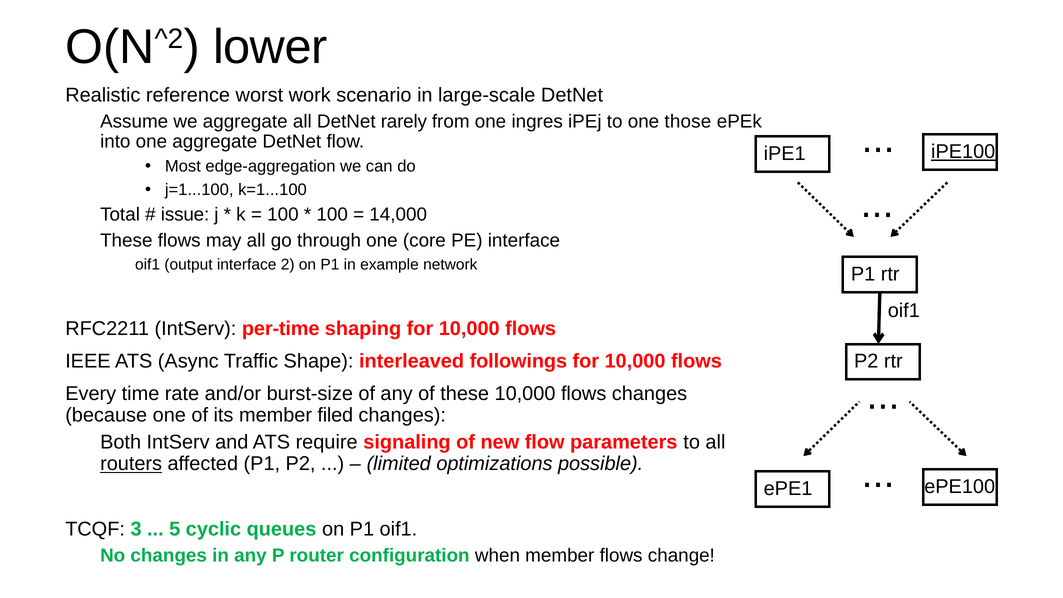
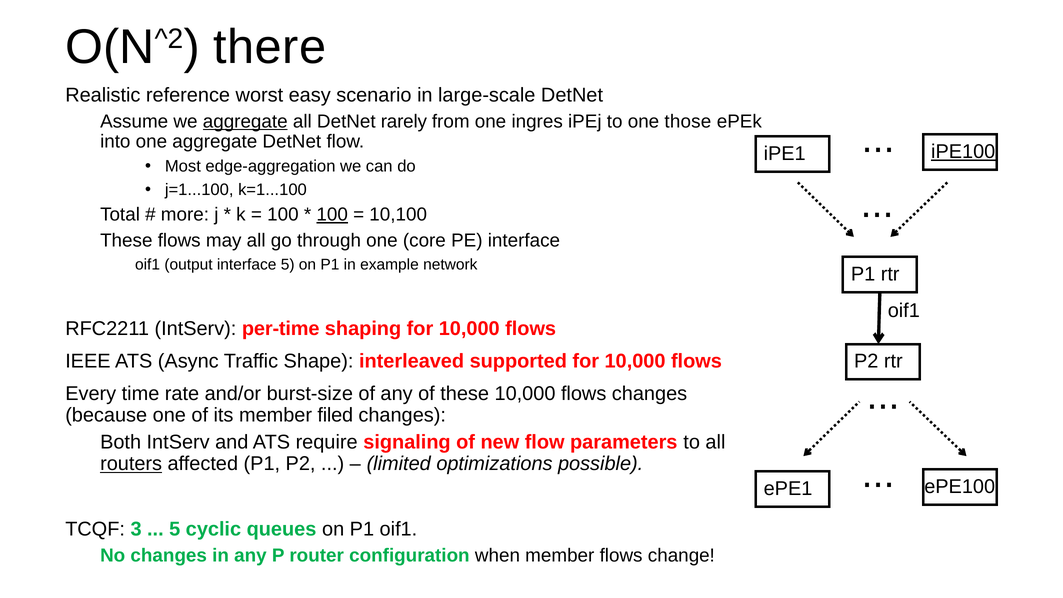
lower: lower -> there
work: work -> easy
aggregate at (245, 121) underline: none -> present
issue: issue -> more
100 at (332, 215) underline: none -> present
14,000: 14,000 -> 10,100
interface 2: 2 -> 5
followings: followings -> supported
